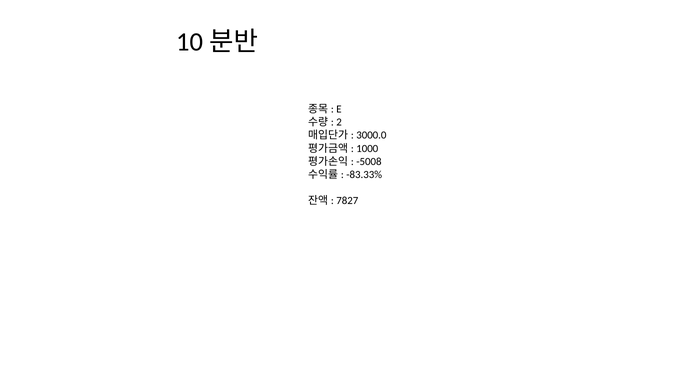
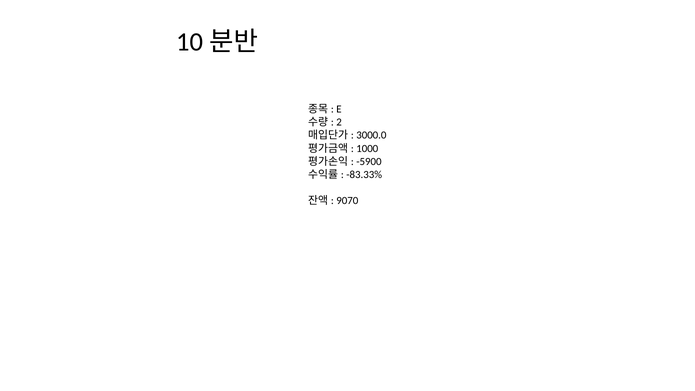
-5008: -5008 -> -5900
7827: 7827 -> 9070
